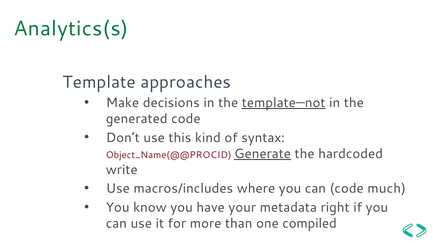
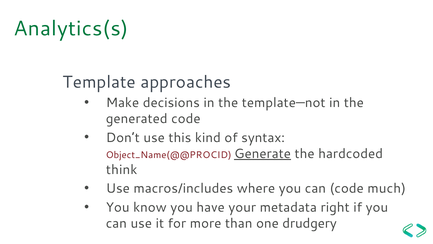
template—not underline: present -> none
write: write -> think
compiled: compiled -> drudgery
